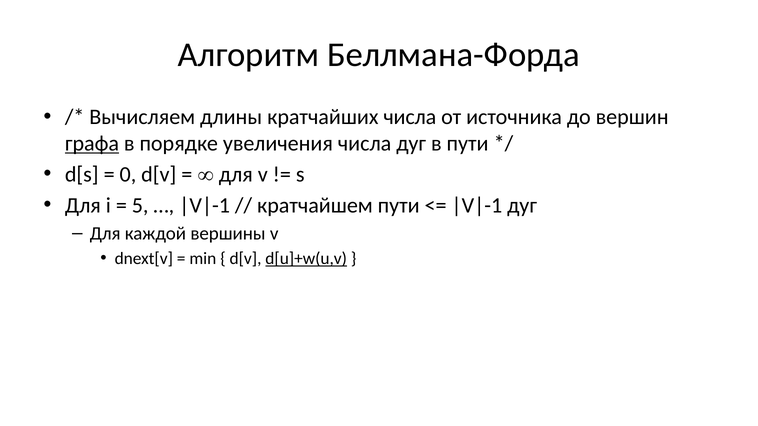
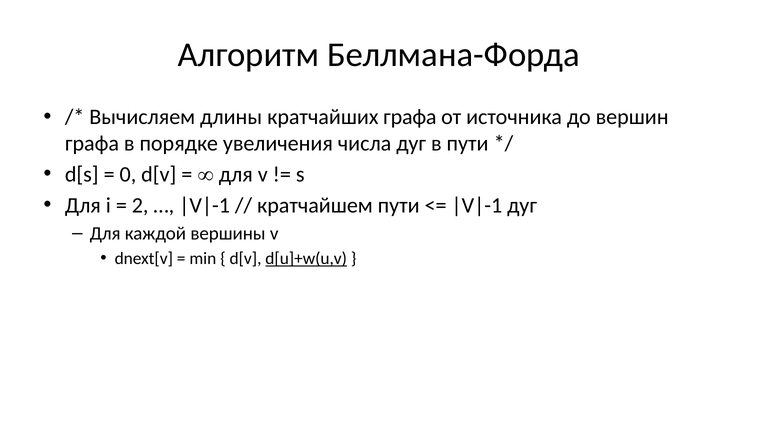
кратчайших числа: числа -> графа
графа at (92, 144) underline: present -> none
5: 5 -> 2
